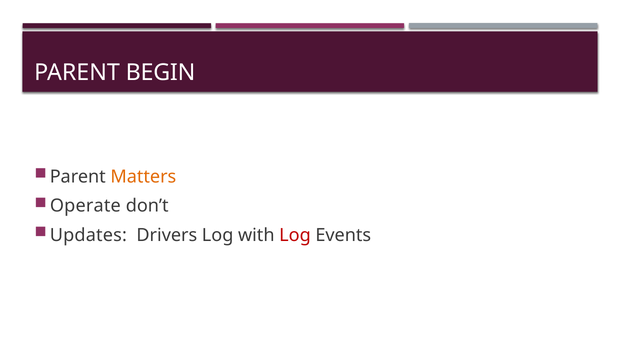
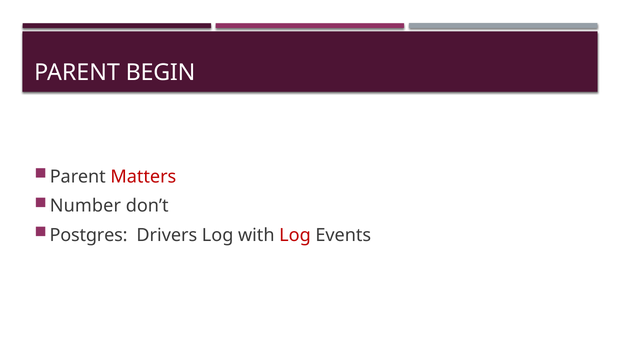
Matters colour: orange -> red
Operate: Operate -> Number
Updates: Updates -> Postgres
